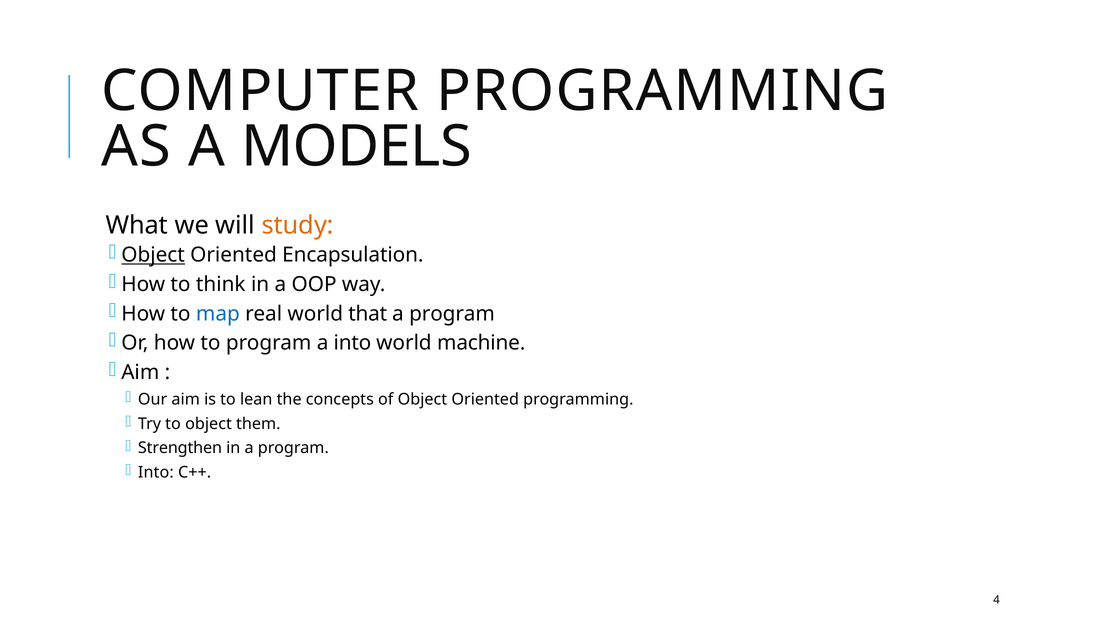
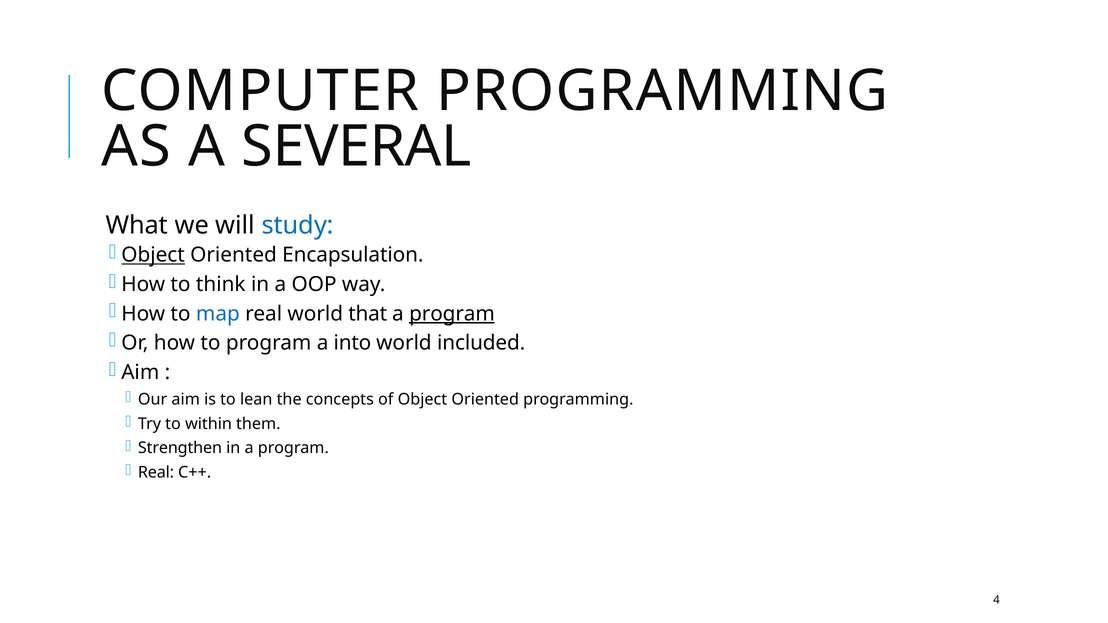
MODELS: MODELS -> SEVERAL
study colour: orange -> blue
program at (452, 314) underline: none -> present
machine: machine -> included
to object: object -> within
Into at (156, 473): Into -> Real
